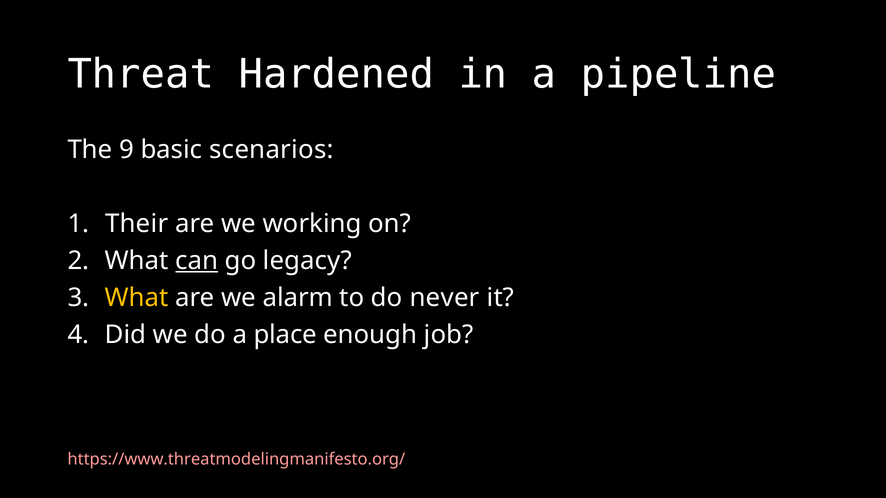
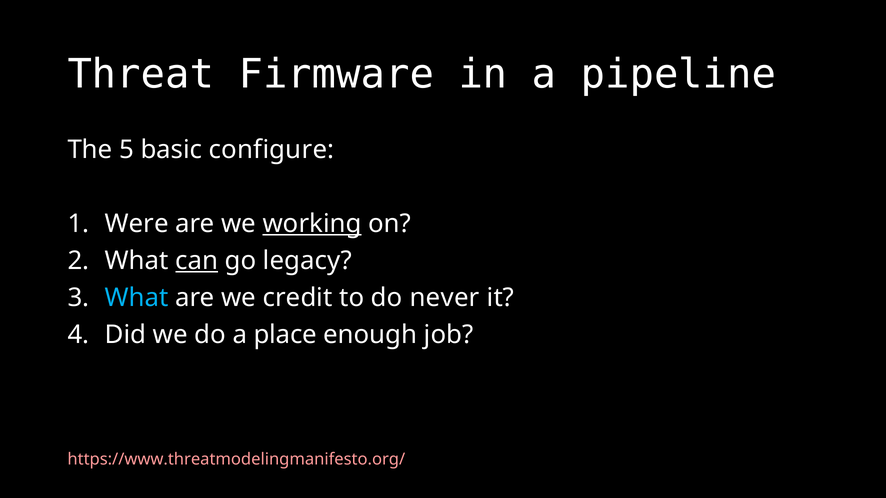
Hardened: Hardened -> Firmware
9: 9 -> 5
scenarios: scenarios -> configure
Their: Their -> Were
working underline: none -> present
What at (137, 298) colour: yellow -> light blue
alarm: alarm -> credit
